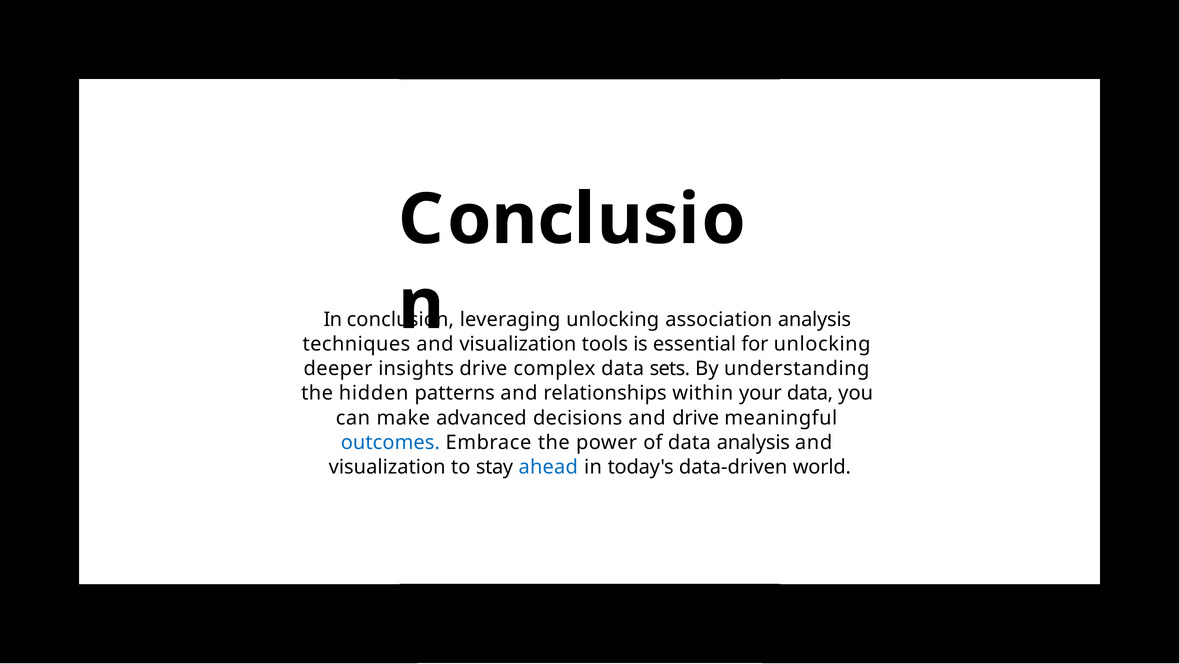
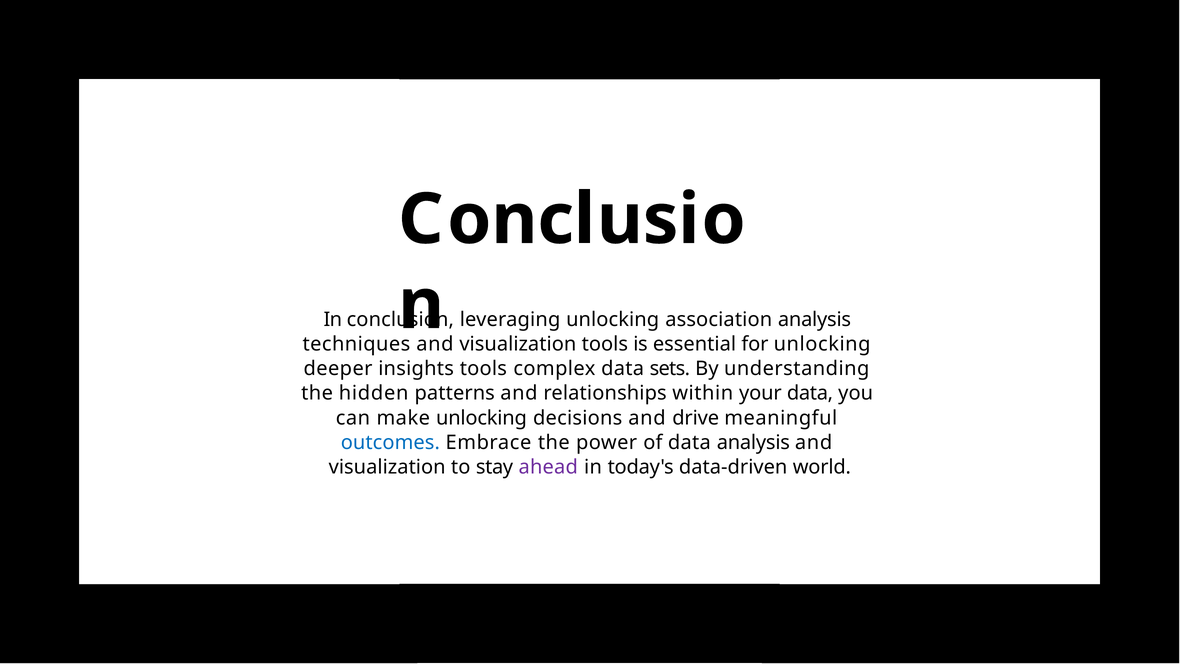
insights drive: drive -> tools
make advanced: advanced -> unlocking
ahead colour: blue -> purple
